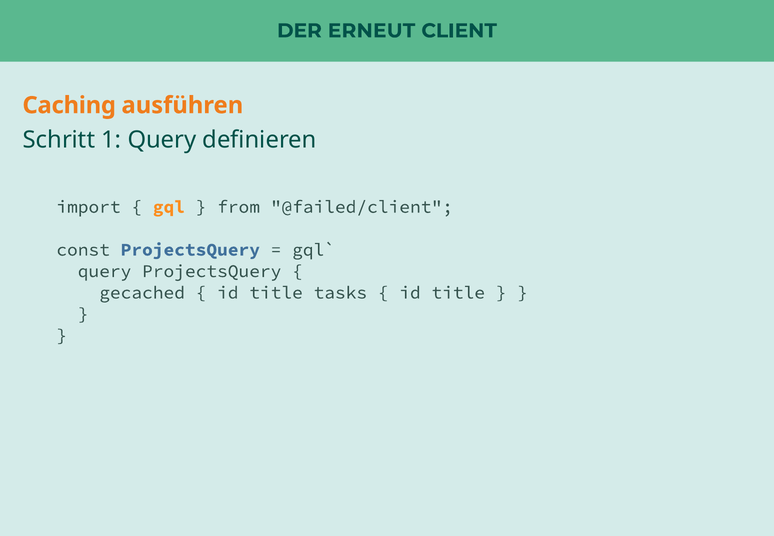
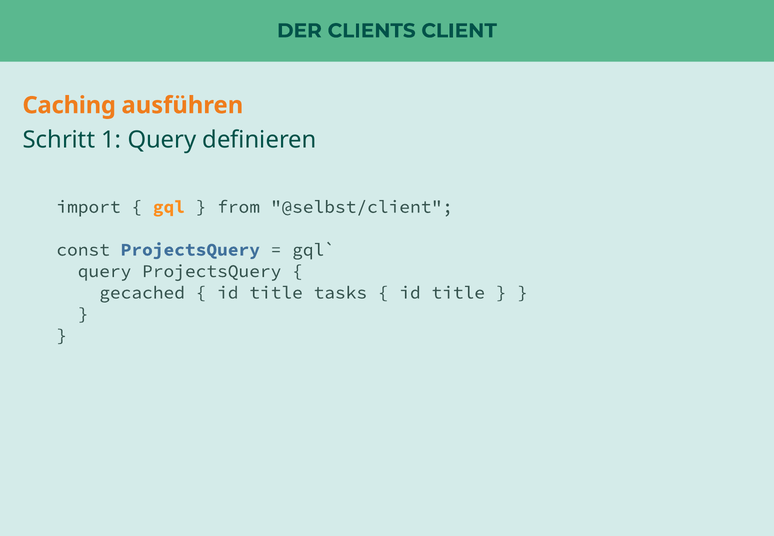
ERNEUT: ERNEUT -> CLIENTS
@failed/client: @failed/client -> @selbst/client
